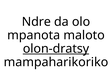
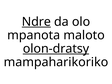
Ndre underline: none -> present
